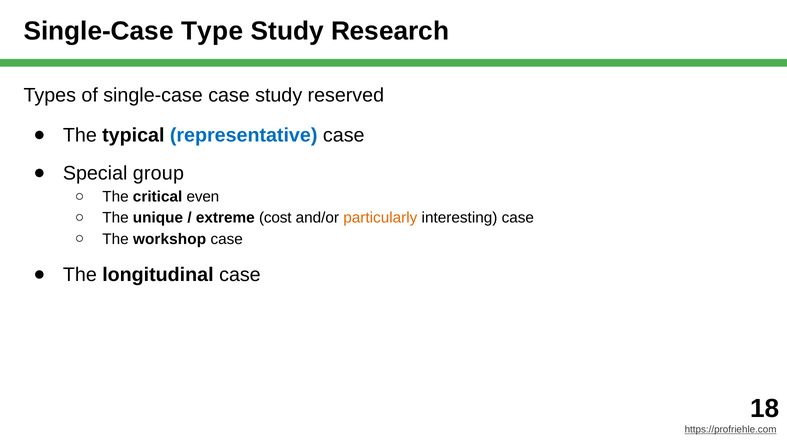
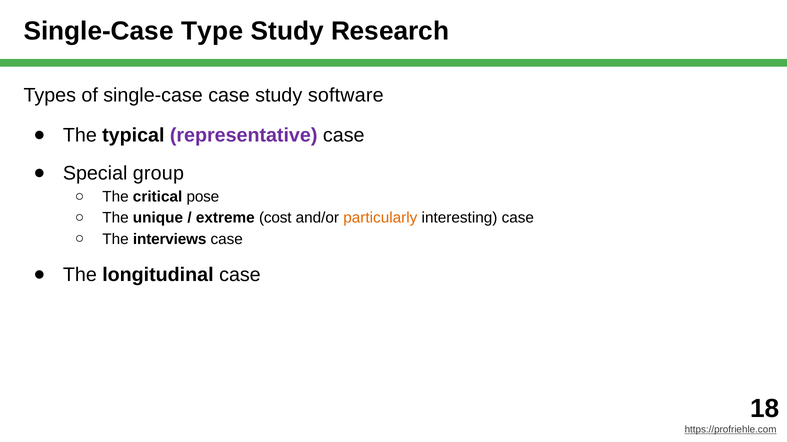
reserved: reserved -> software
representative colour: blue -> purple
even: even -> pose
workshop: workshop -> interviews
